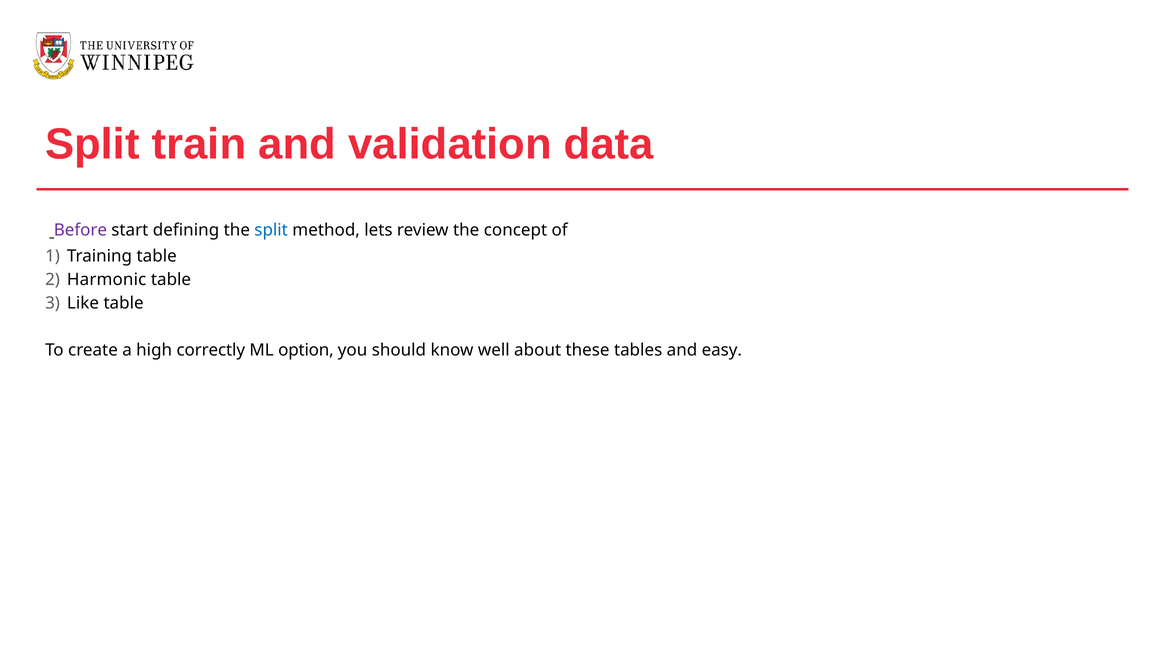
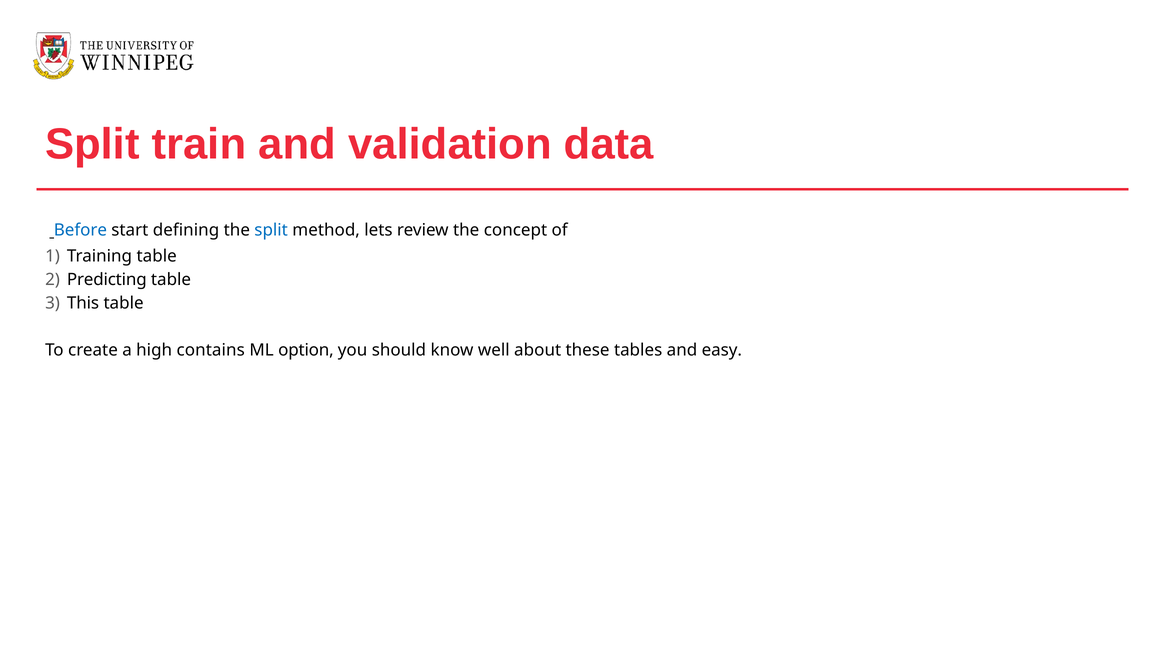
Before colour: purple -> blue
Harmonic: Harmonic -> Predicting
Like: Like -> This
correctly: correctly -> contains
